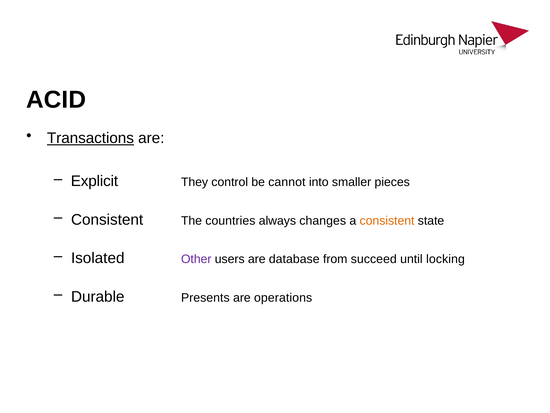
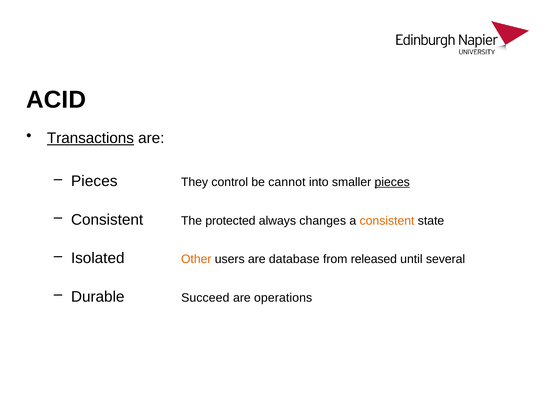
Explicit at (94, 181): Explicit -> Pieces
pieces at (392, 182) underline: none -> present
countries: countries -> protected
Other colour: purple -> orange
succeed: succeed -> released
locking: locking -> several
Presents: Presents -> Succeed
